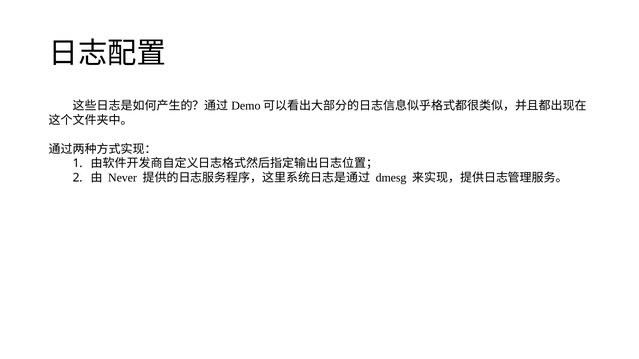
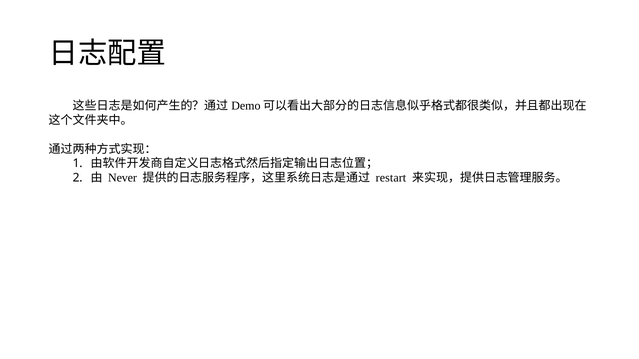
dmesg: dmesg -> restart
